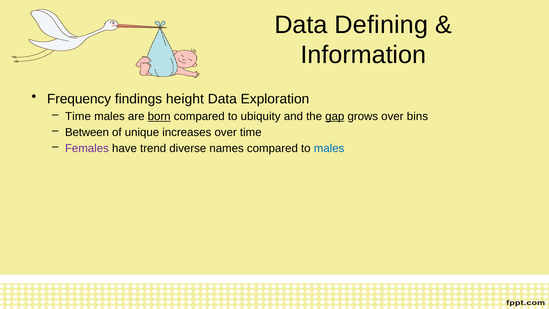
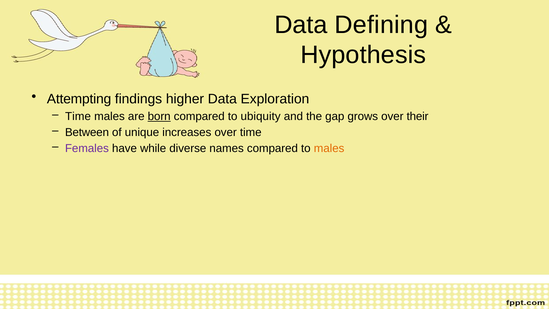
Information: Information -> Hypothesis
Frequency: Frequency -> Attempting
height: height -> higher
gap underline: present -> none
bins: bins -> their
trend: trend -> while
males at (329, 148) colour: blue -> orange
